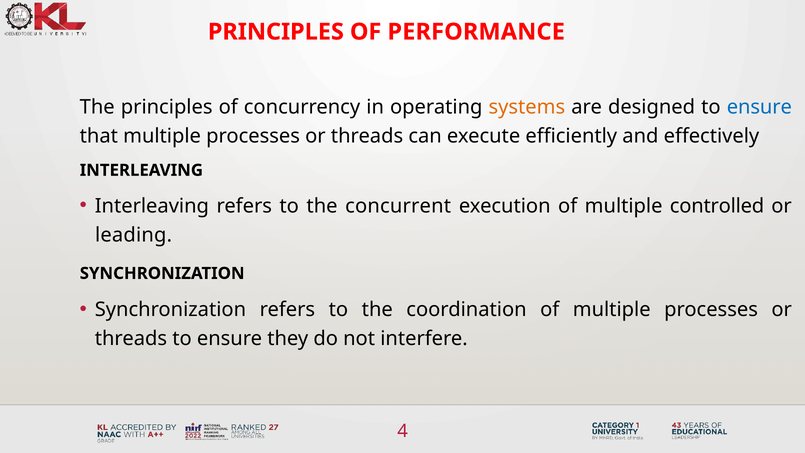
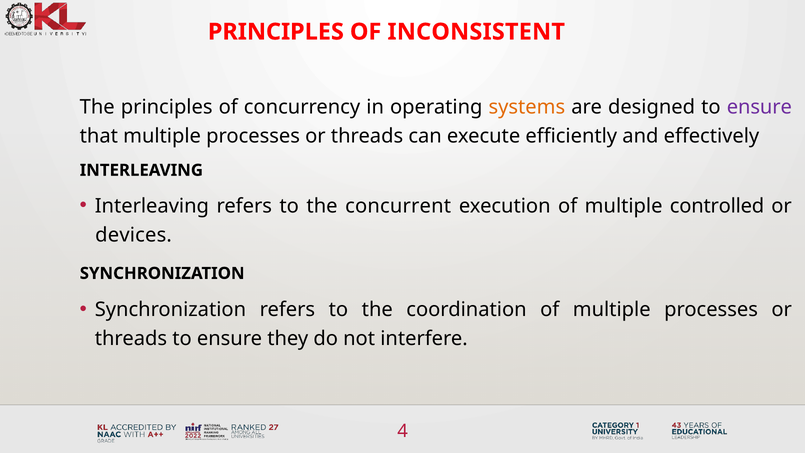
PERFORMANCE: PERFORMANCE -> INCONSISTENT
ensure at (759, 107) colour: blue -> purple
leading: leading -> devices
